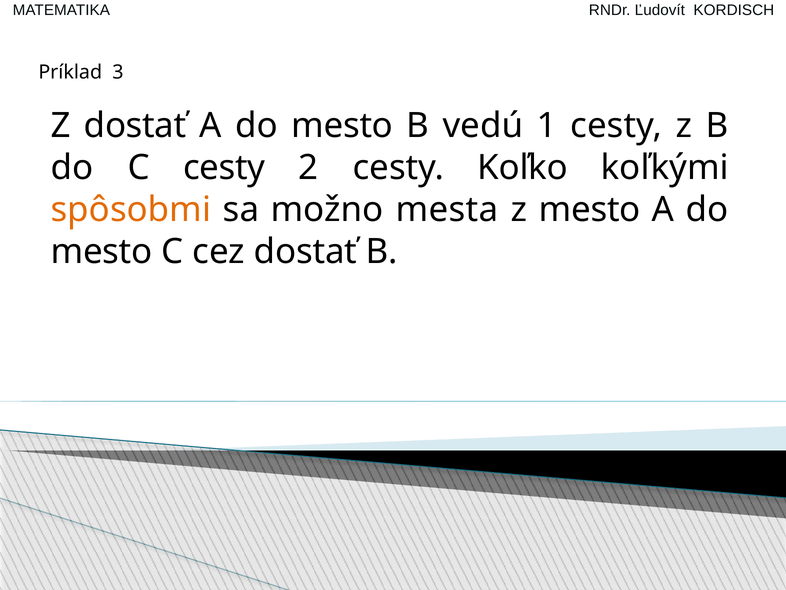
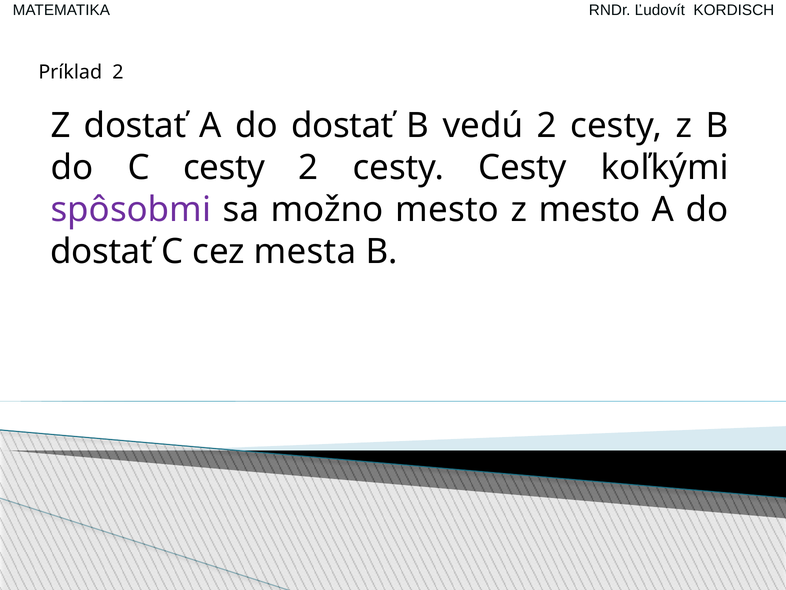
Príklad 3: 3 -> 2
mesto at (342, 125): mesto -> dostať
vedú 1: 1 -> 2
cesty Koľko: Koľko -> Cesty
spôsobmi colour: orange -> purple
možno mesta: mesta -> mesto
mesto at (102, 251): mesto -> dostať
cez dostať: dostať -> mesta
